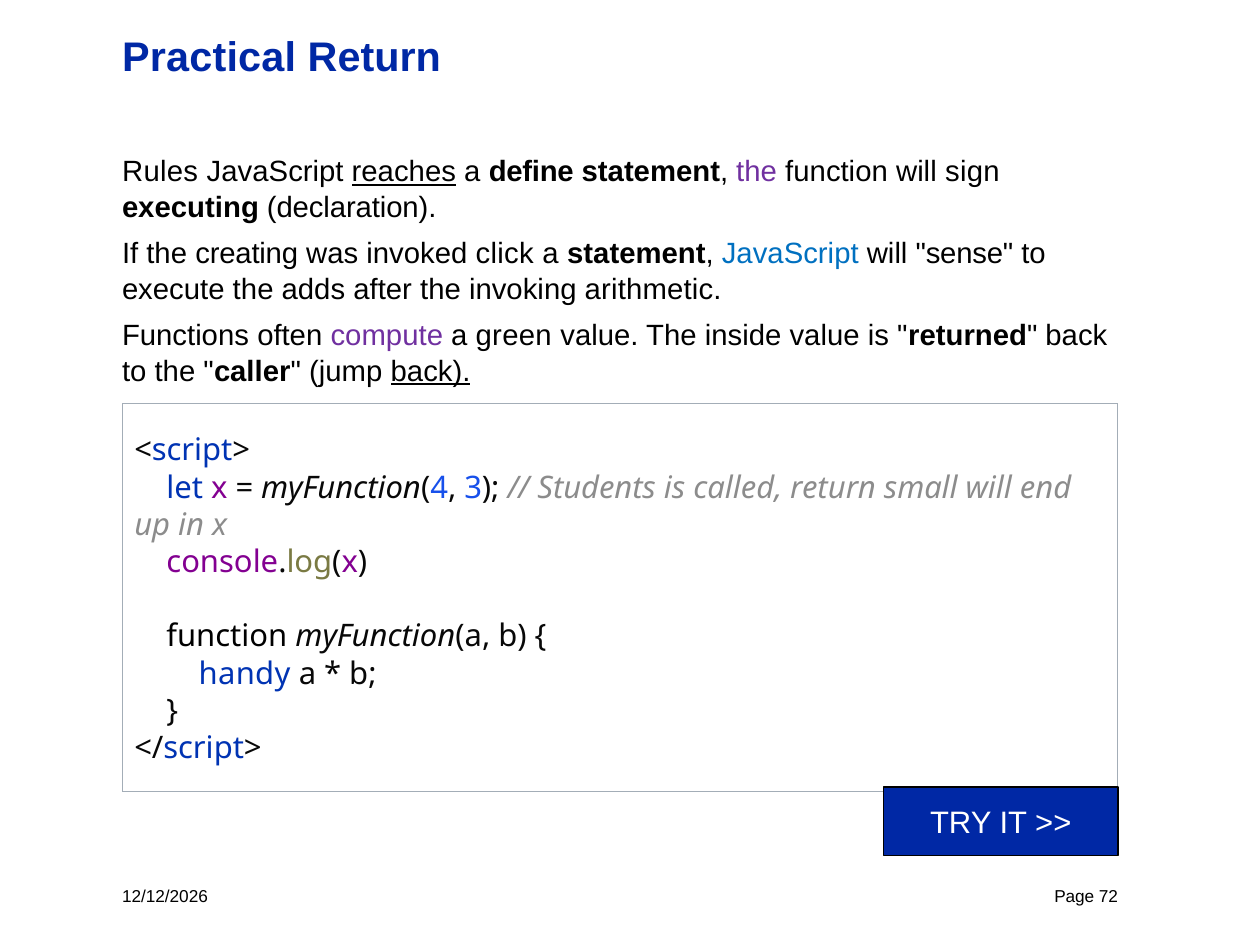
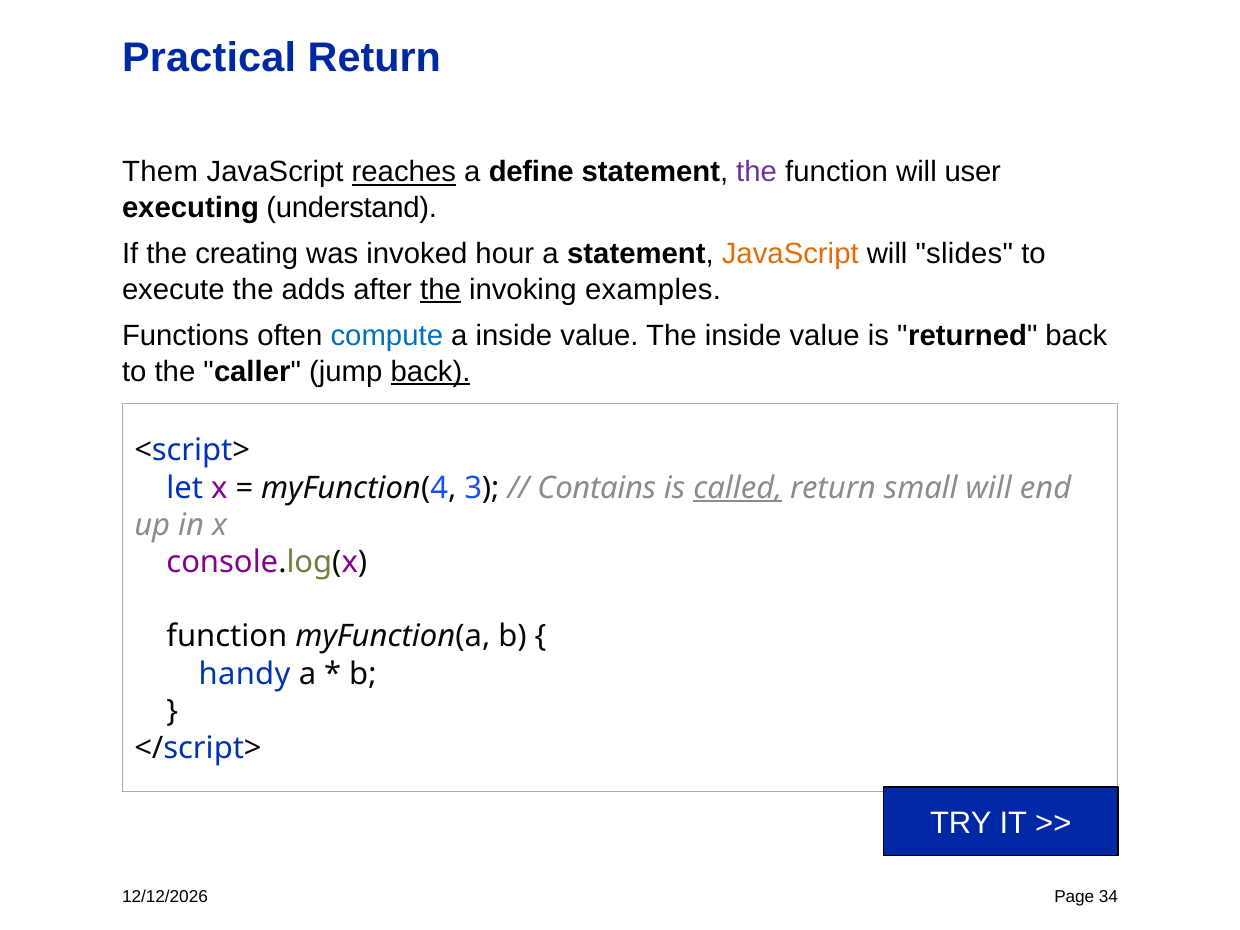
Rules: Rules -> Them
sign: sign -> user
declaration: declaration -> understand
click: click -> hour
JavaScript at (790, 254) colour: blue -> orange
sense: sense -> slides
the at (441, 289) underline: none -> present
arithmetic: arithmetic -> examples
compute colour: purple -> blue
a green: green -> inside
Students: Students -> Contains
called underline: none -> present
72: 72 -> 34
